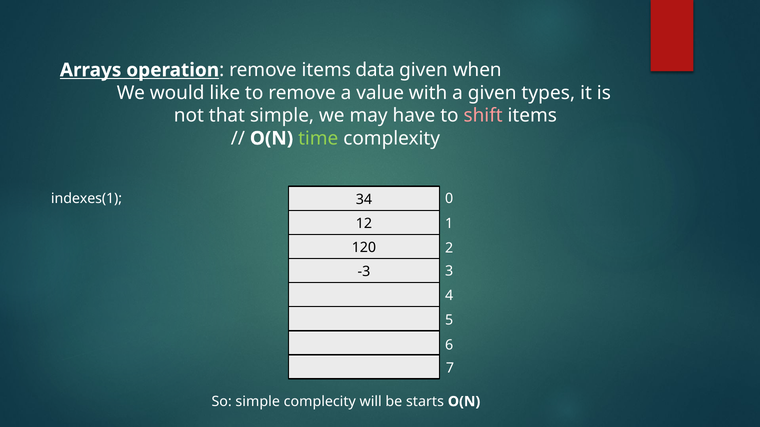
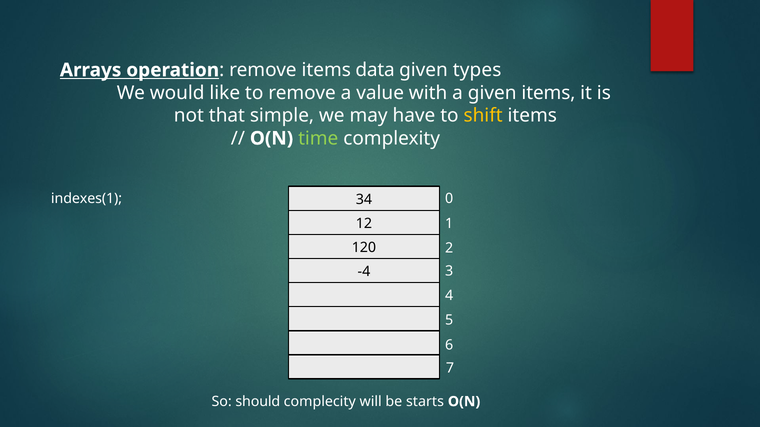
when: when -> types
given types: types -> items
shift colour: pink -> yellow
-3: -3 -> -4
So simple: simple -> should
